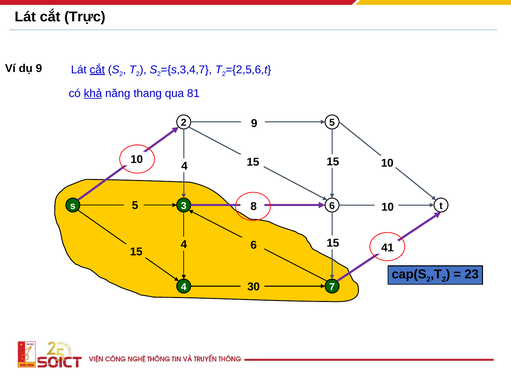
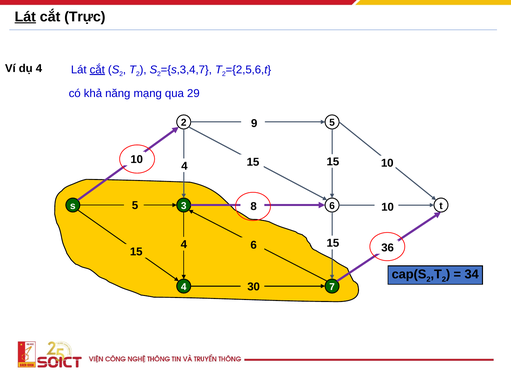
Lát at (25, 17) underline: none -> present
dụ 9: 9 -> 4
khả underline: present -> none
thang: thang -> mạng
81: 81 -> 29
41: 41 -> 36
23: 23 -> 34
